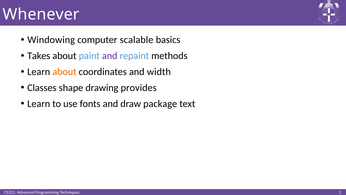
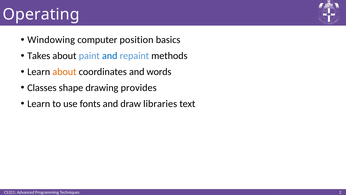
Whenever: Whenever -> Operating
scalable: scalable -> position
and at (110, 56) colour: purple -> blue
width: width -> words
package: package -> libraries
